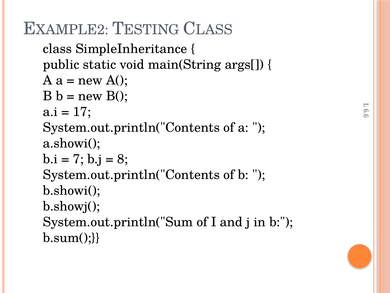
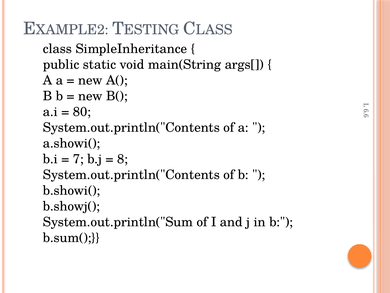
17: 17 -> 80
